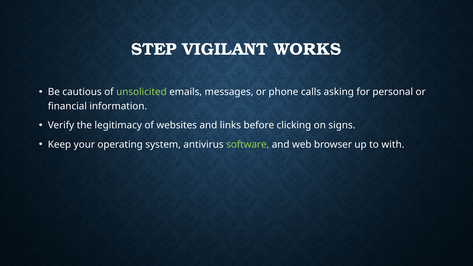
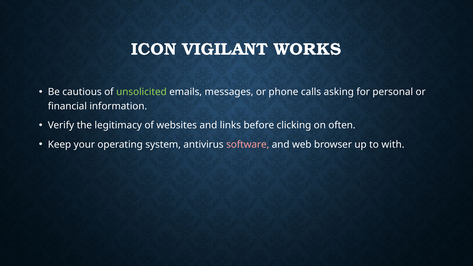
STEP: STEP -> ICON
signs: signs -> often
software colour: light green -> pink
